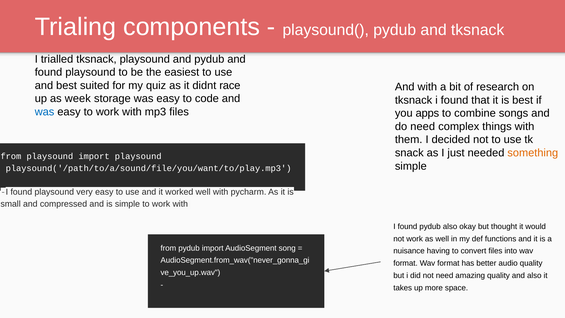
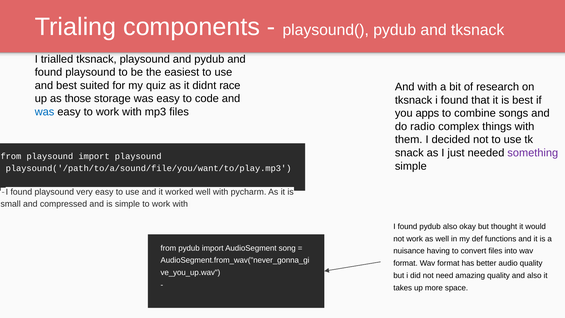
week: week -> those
do need: need -> radio
something colour: orange -> purple
